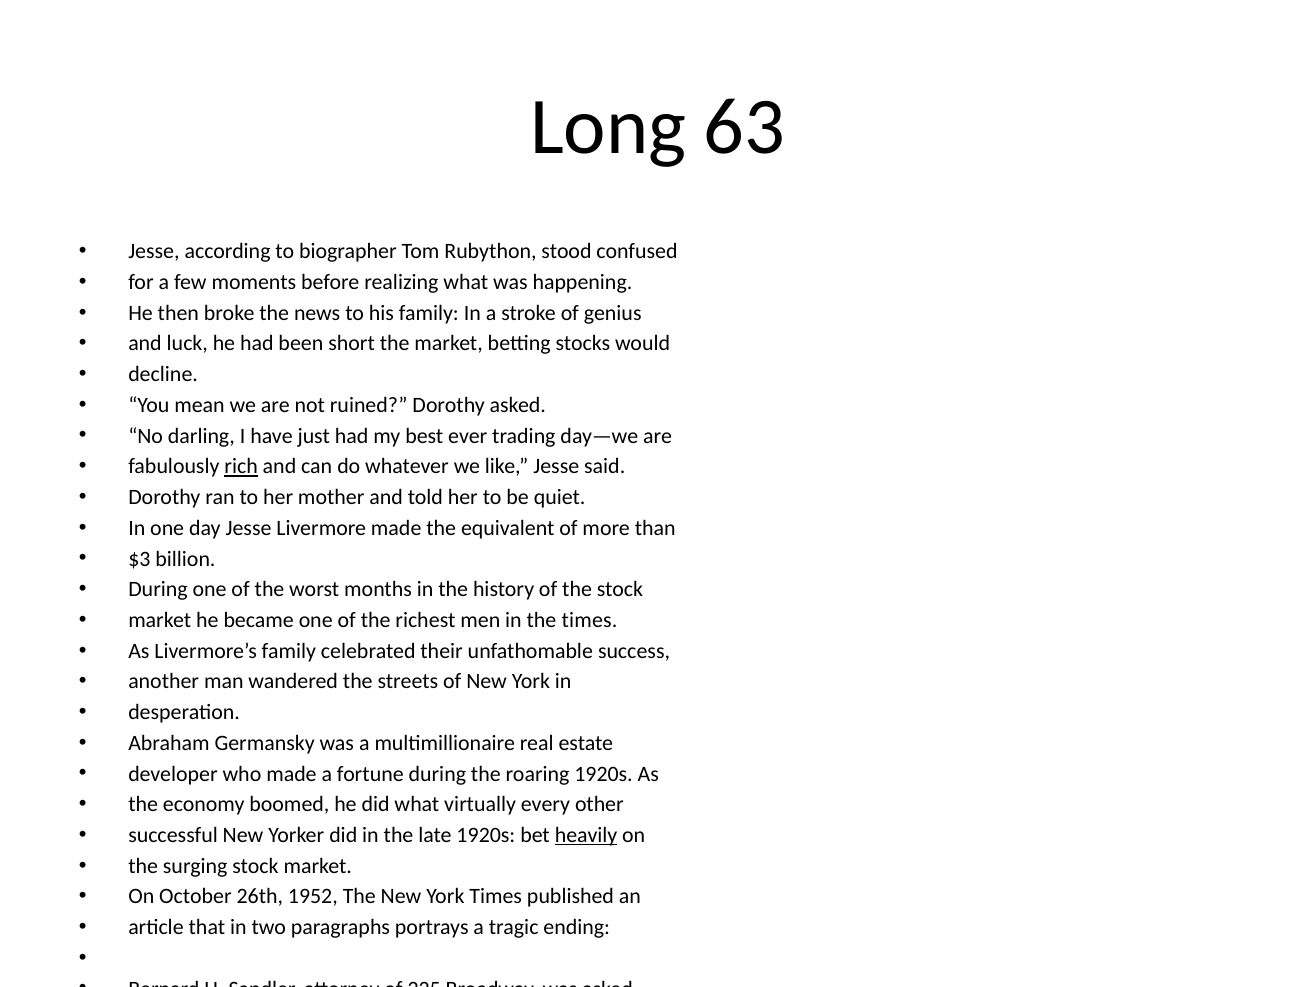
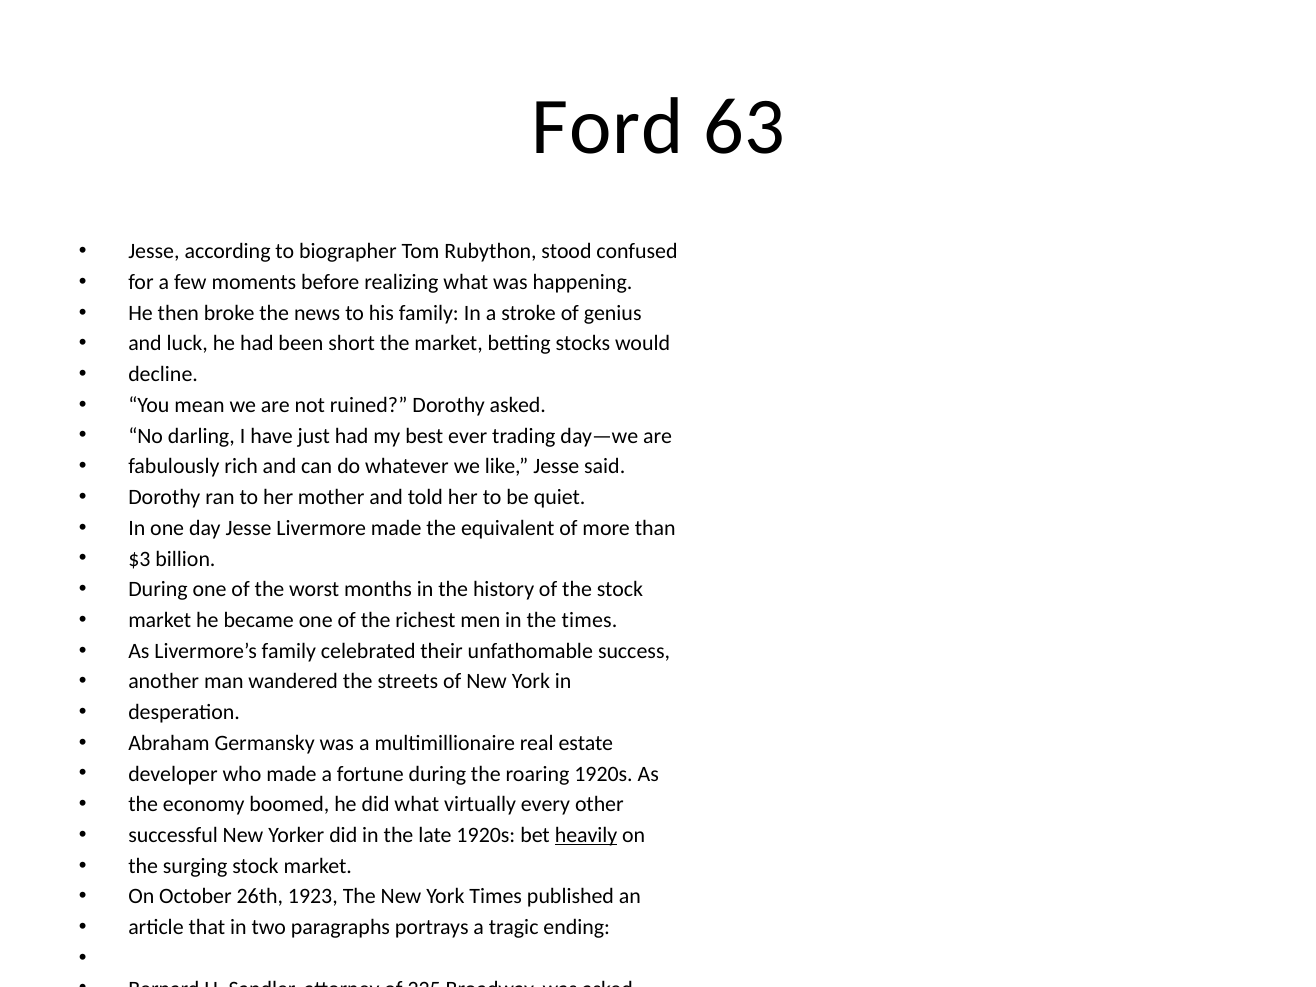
Long: Long -> Ford
rich underline: present -> none
1952: 1952 -> 1923
